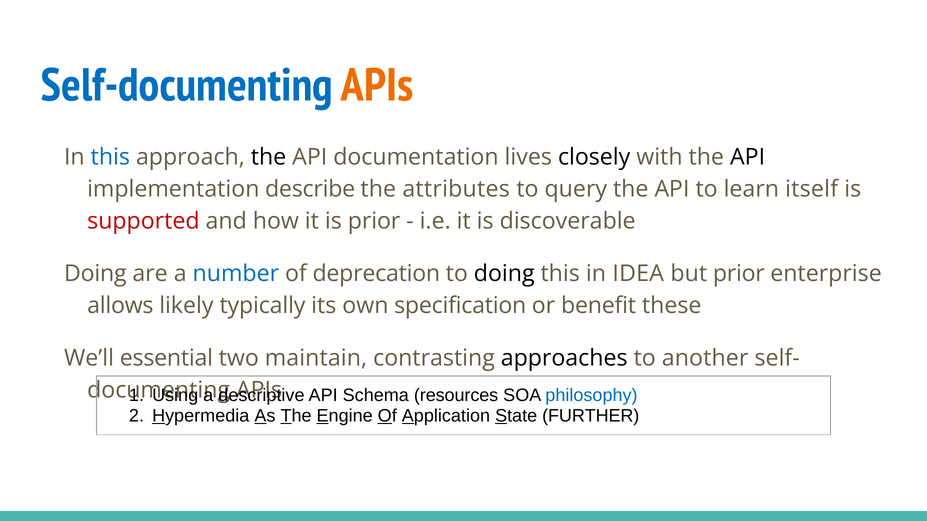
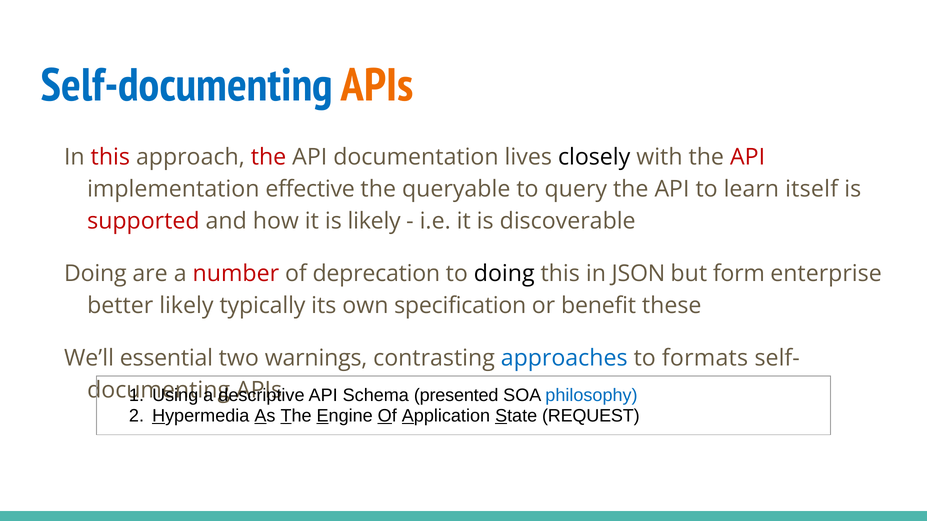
this at (110, 157) colour: blue -> red
the at (269, 157) colour: black -> red
API at (748, 157) colour: black -> red
describe: describe -> effective
attributes: attributes -> queryable
is prior: prior -> likely
number colour: blue -> red
IDEA: IDEA -> JSON
but prior: prior -> form
allows: allows -> better
maintain: maintain -> warnings
approaches colour: black -> blue
another: another -> formats
resources: resources -> presented
FURTHER: FURTHER -> REQUEST
